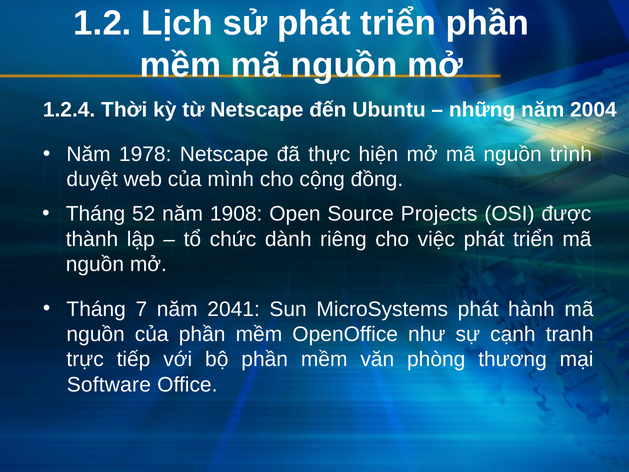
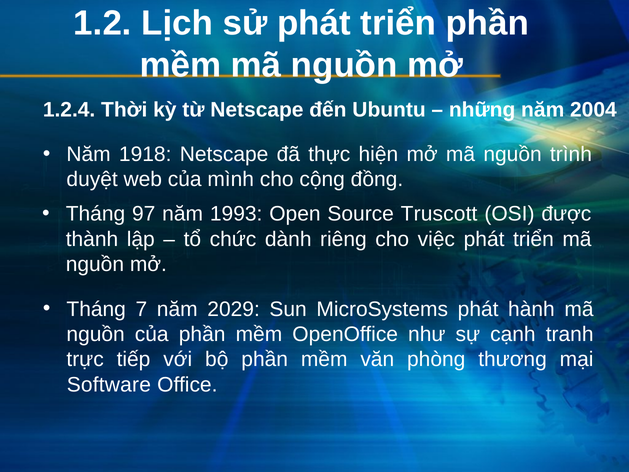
1978: 1978 -> 1918
52: 52 -> 97
1908: 1908 -> 1993
Projects: Projects -> Truscott
2041: 2041 -> 2029
